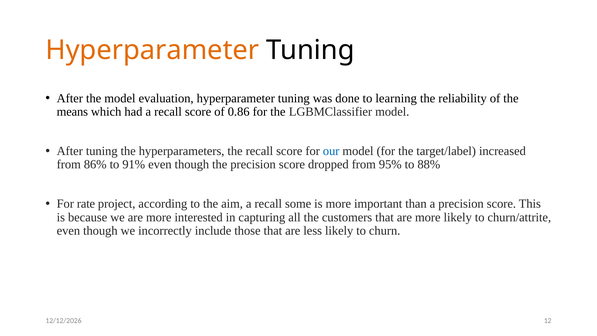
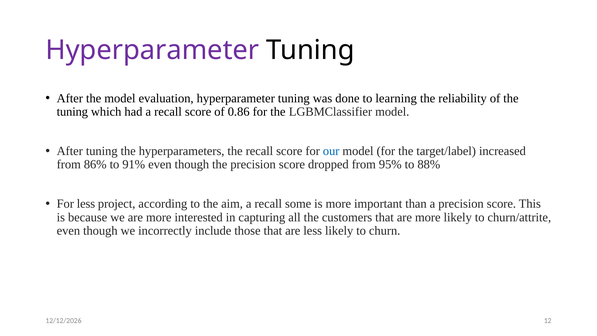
Hyperparameter at (152, 50) colour: orange -> purple
means at (72, 112): means -> tuning
For rate: rate -> less
